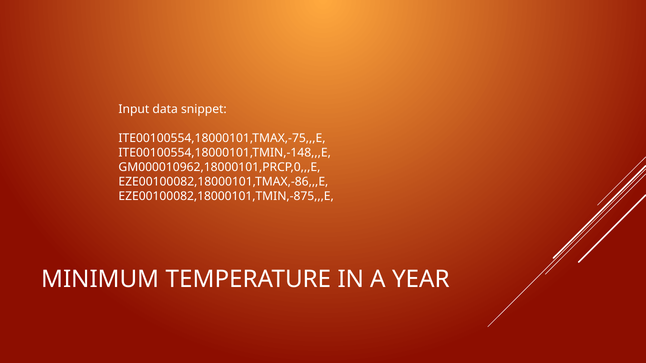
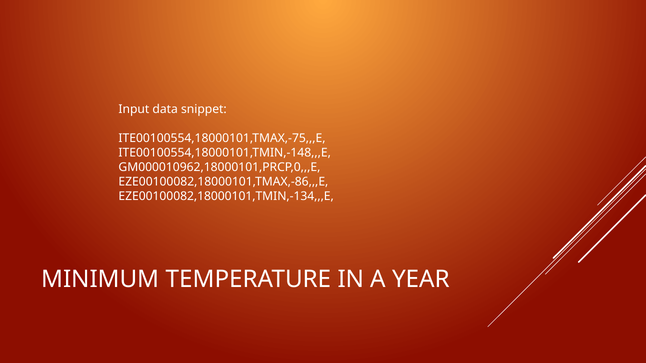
EZE00100082,18000101,TMIN,-875,,,E: EZE00100082,18000101,TMIN,-875,,,E -> EZE00100082,18000101,TMIN,-134,,,E
